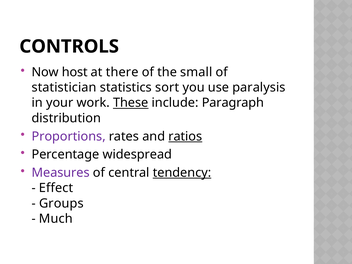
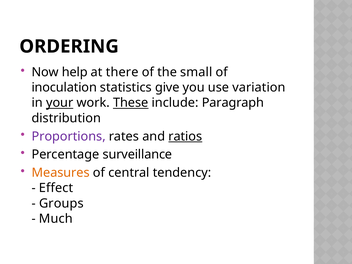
CONTROLS: CONTROLS -> ORDERING
host: host -> help
statistician: statistician -> inoculation
sort: sort -> give
paralysis: paralysis -> variation
your underline: none -> present
widespread: widespread -> surveillance
Measures colour: purple -> orange
tendency underline: present -> none
